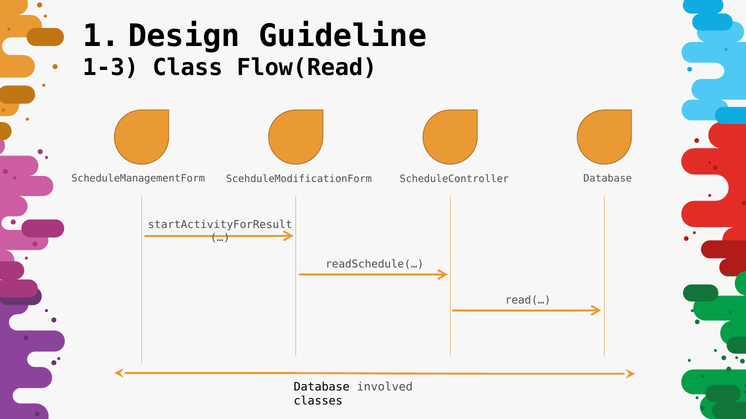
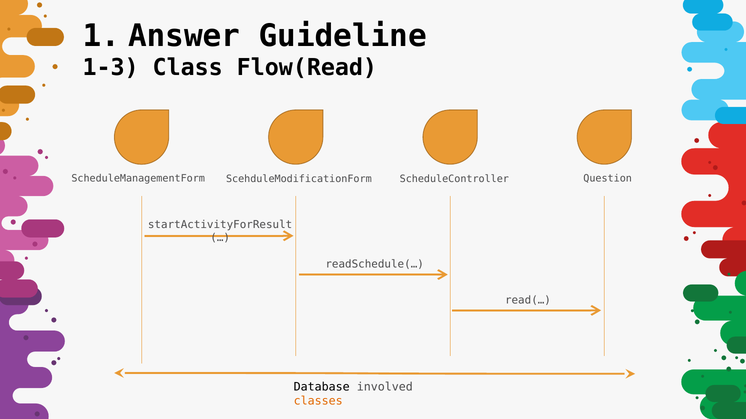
Design: Design -> Answer
ScheduleController Database: Database -> Question
classes colour: black -> orange
